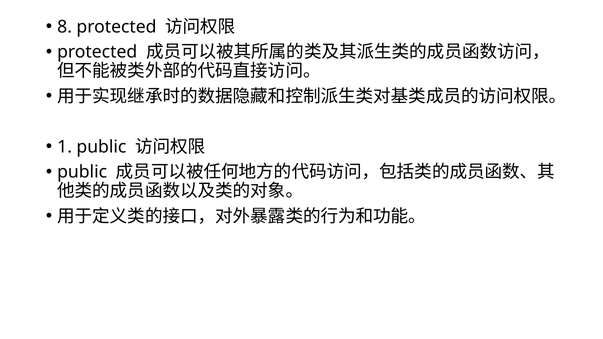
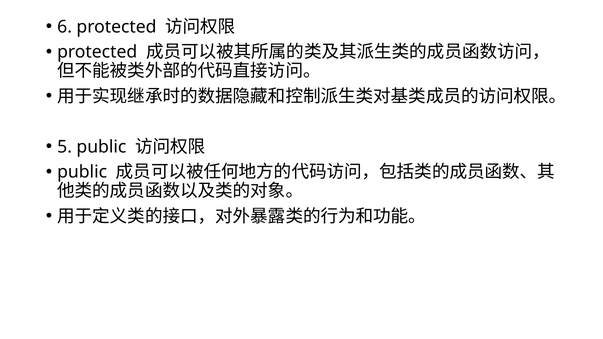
8: 8 -> 6
1: 1 -> 5
